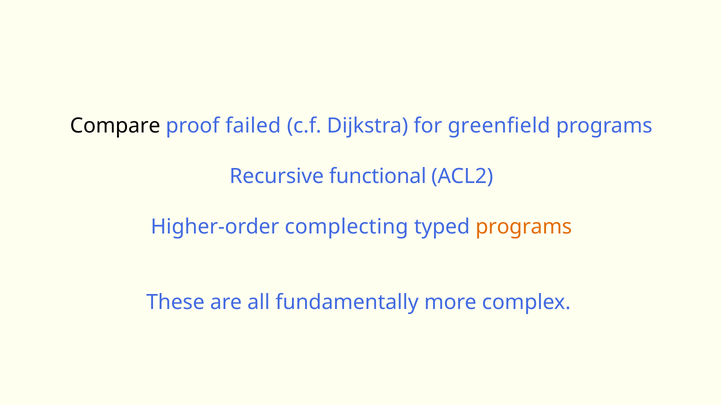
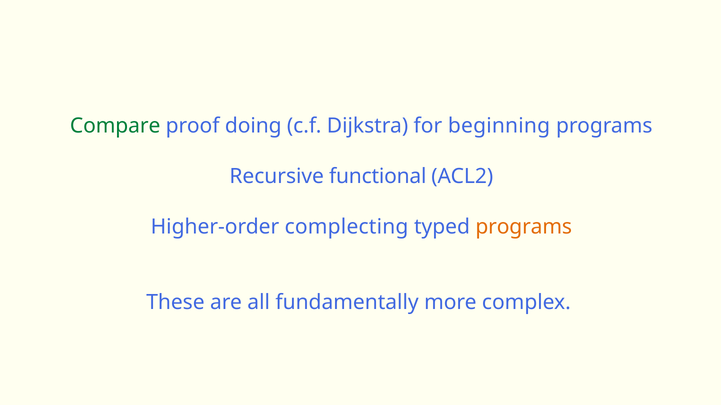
Compare colour: black -> green
failed: failed -> doing
greenfield: greenfield -> beginning
